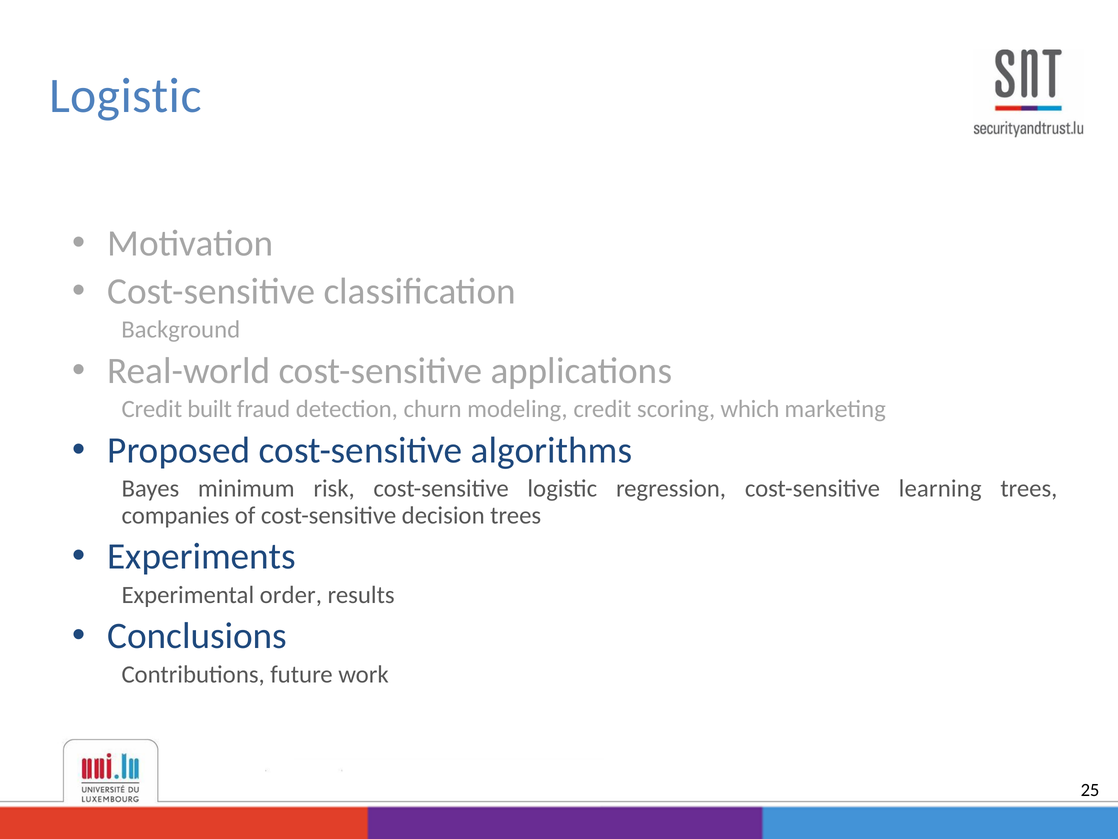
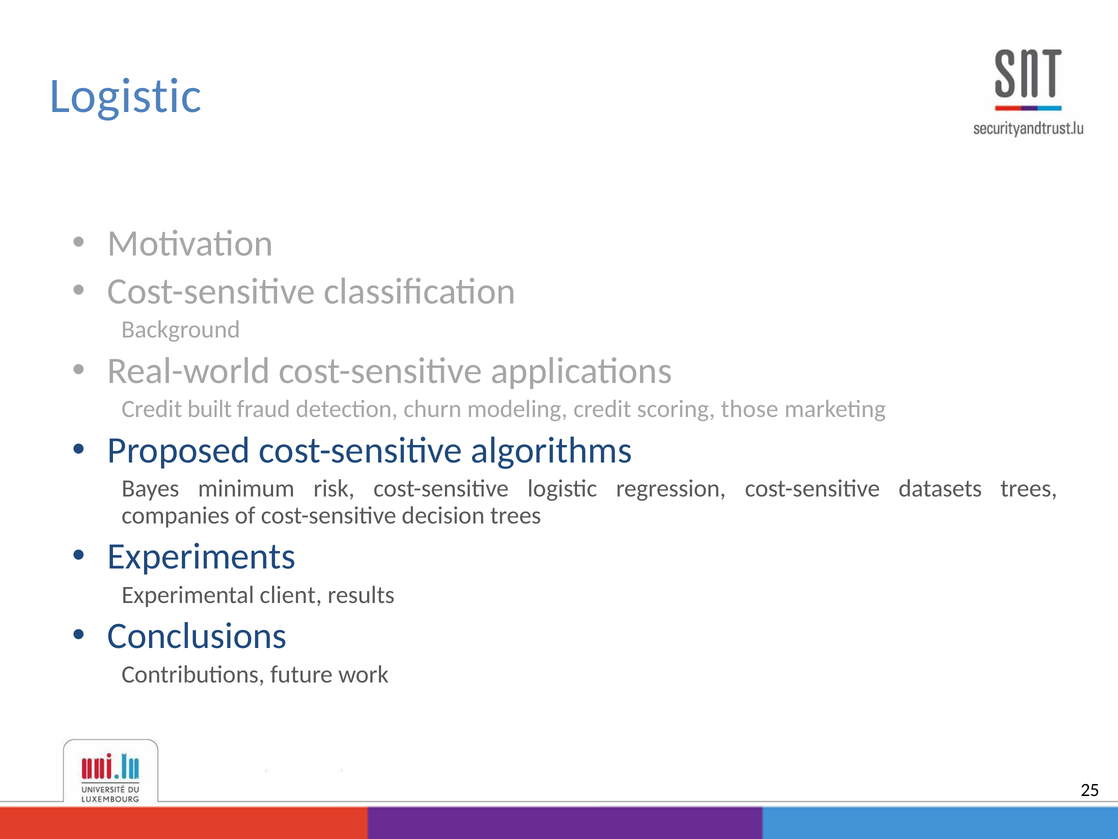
which: which -> those
learning: learning -> datasets
order: order -> client
